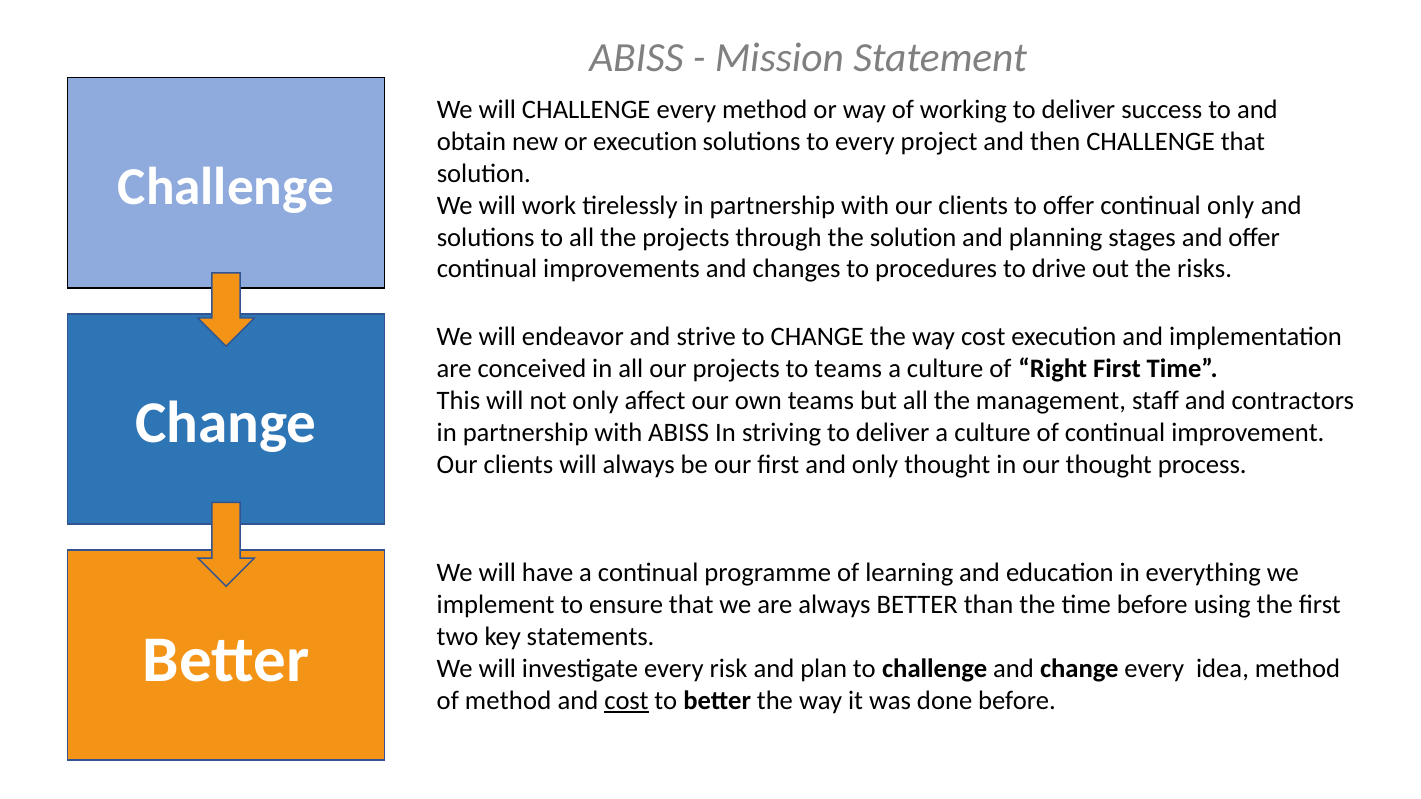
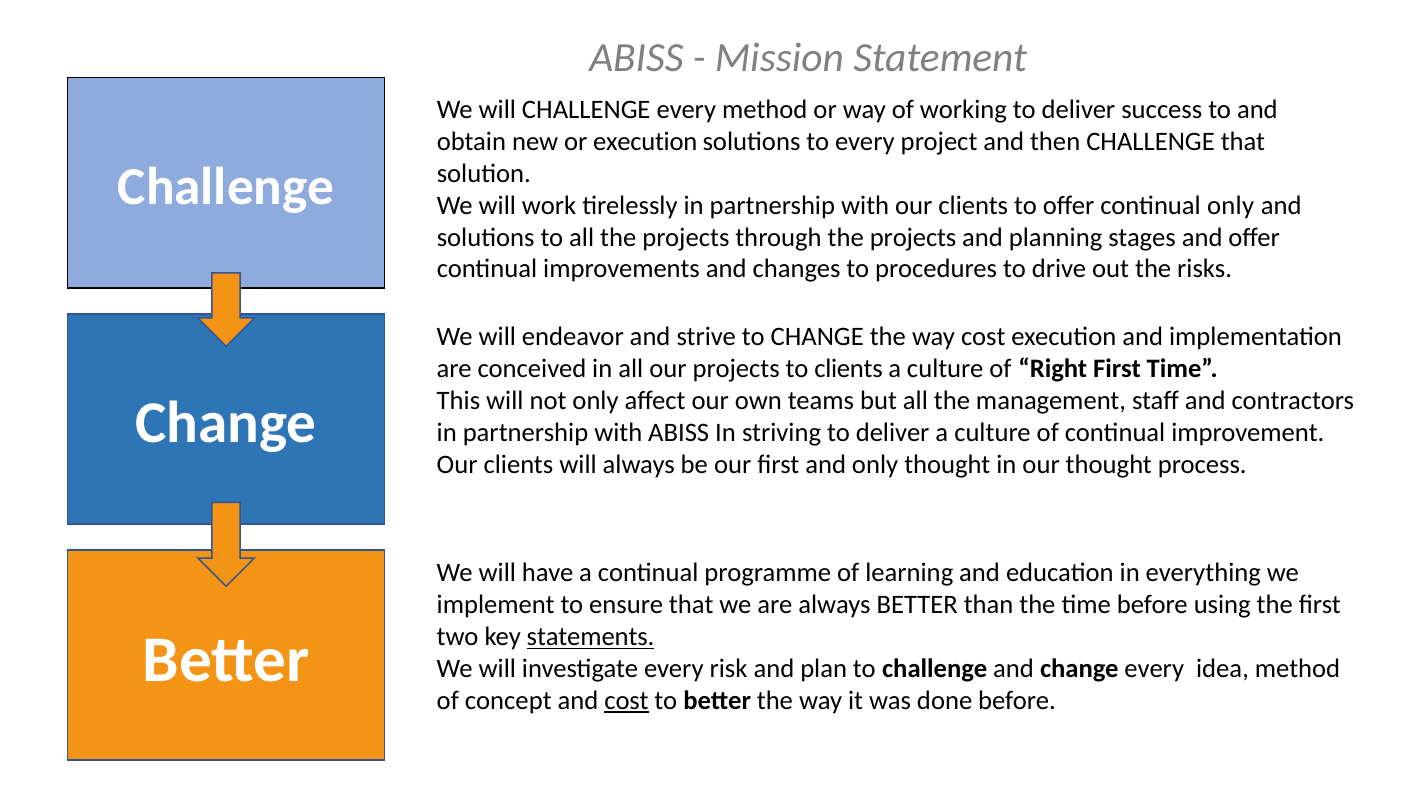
through the solution: solution -> projects
to teams: teams -> clients
statements underline: none -> present
of method: method -> concept
